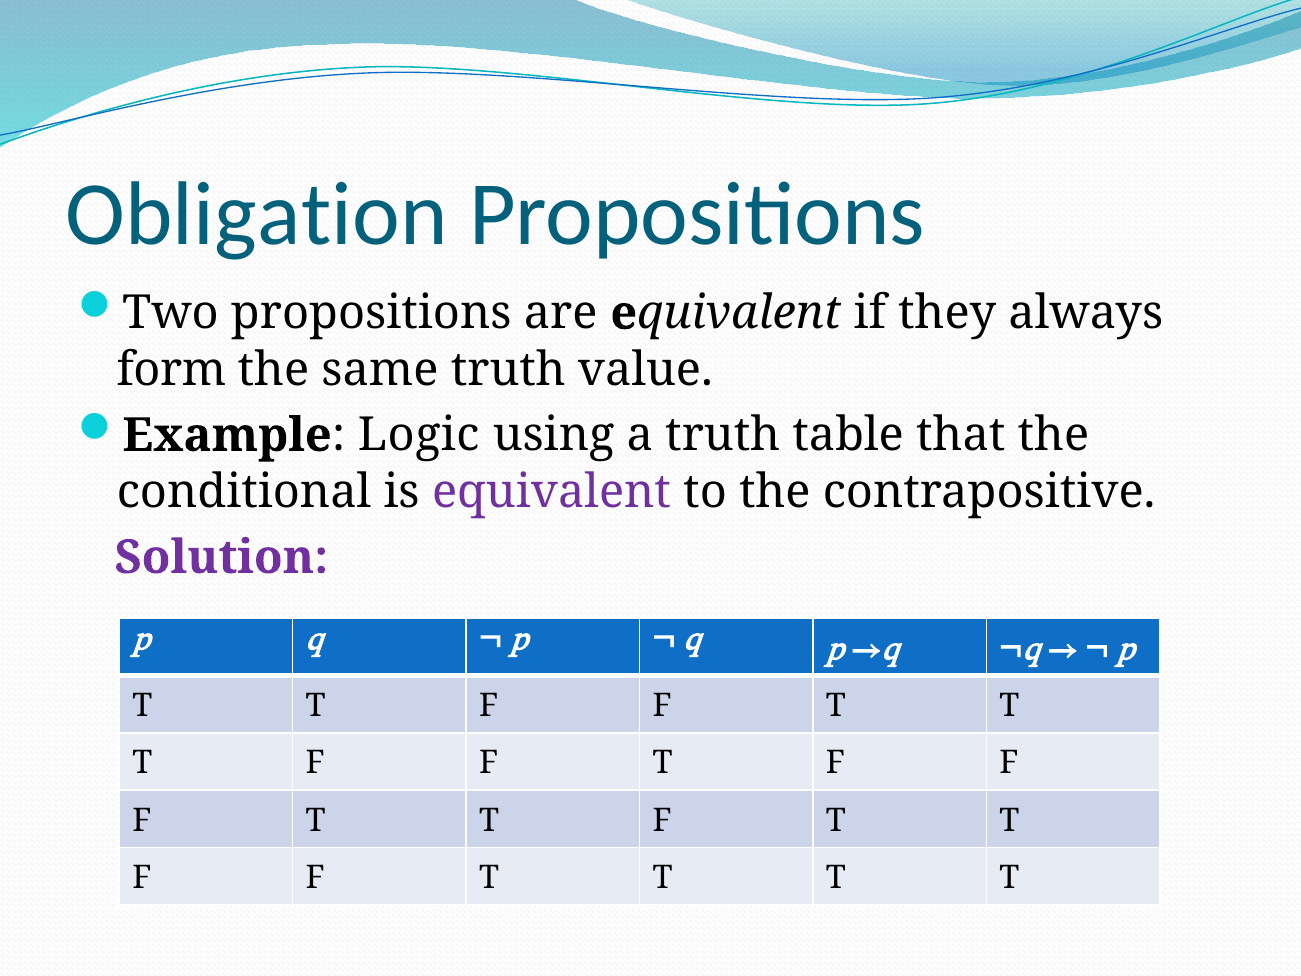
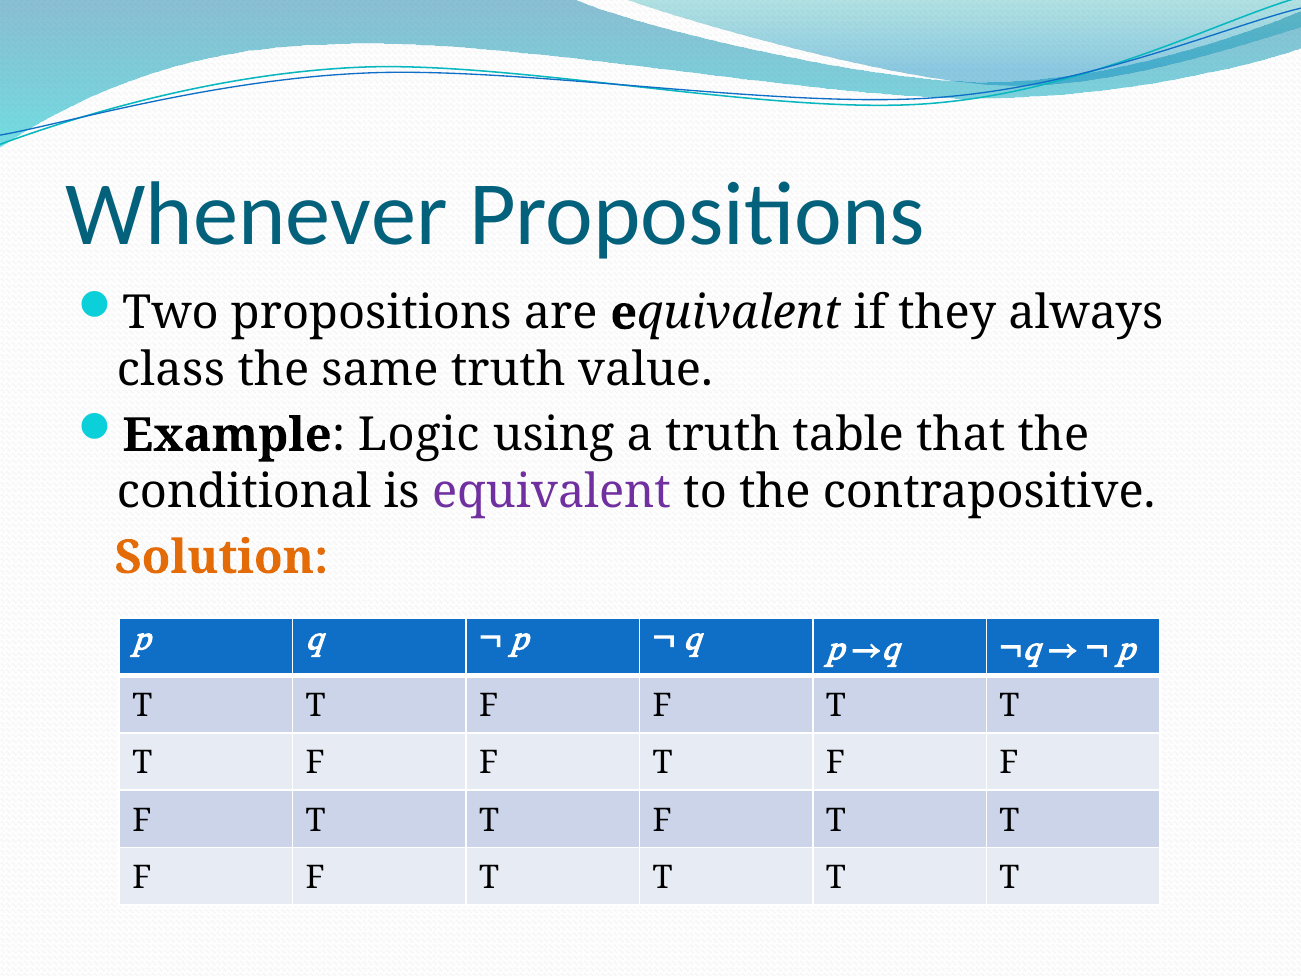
Obligation: Obligation -> Whenever
form: form -> class
Solution colour: purple -> orange
